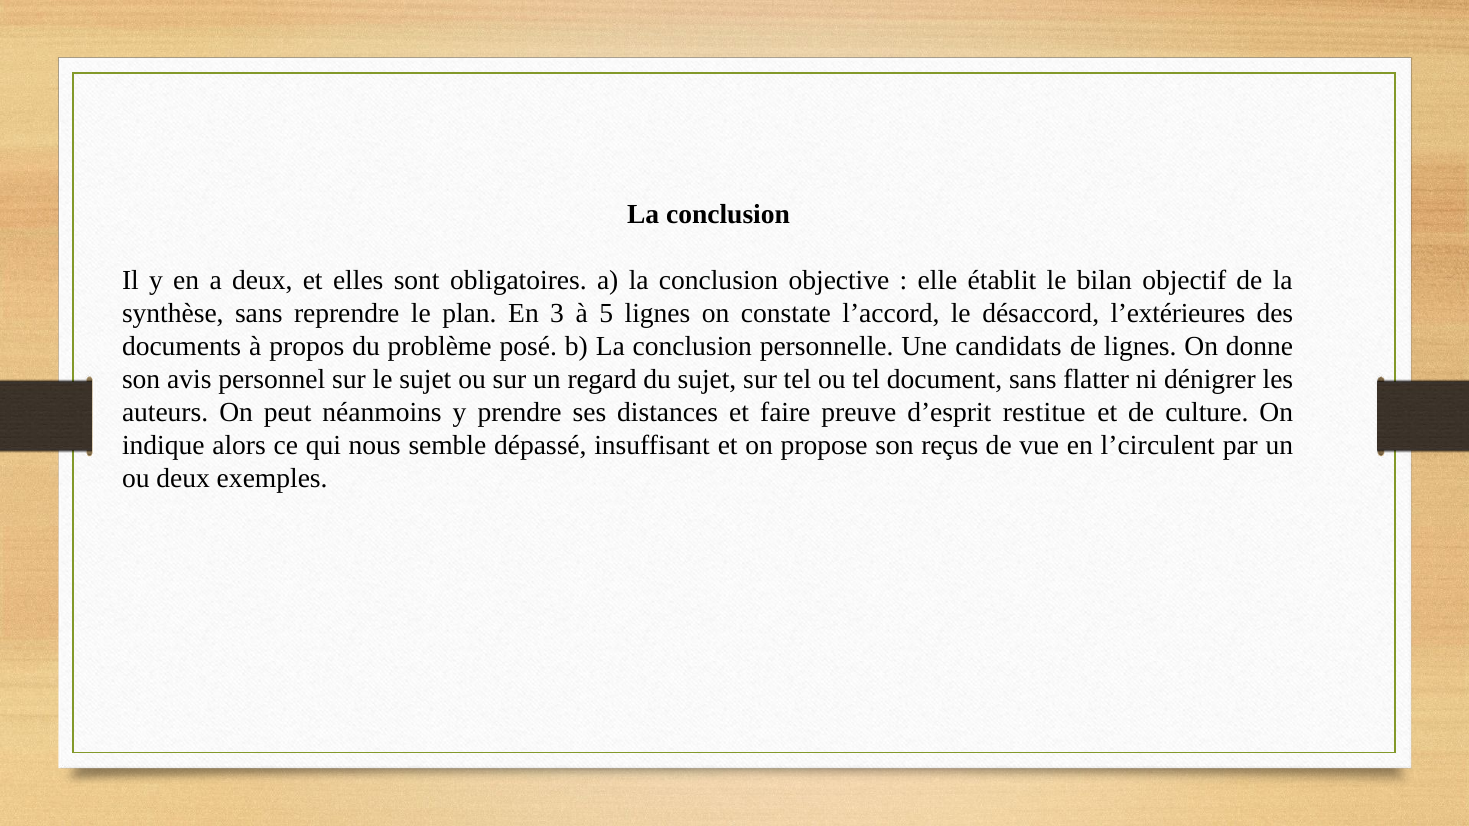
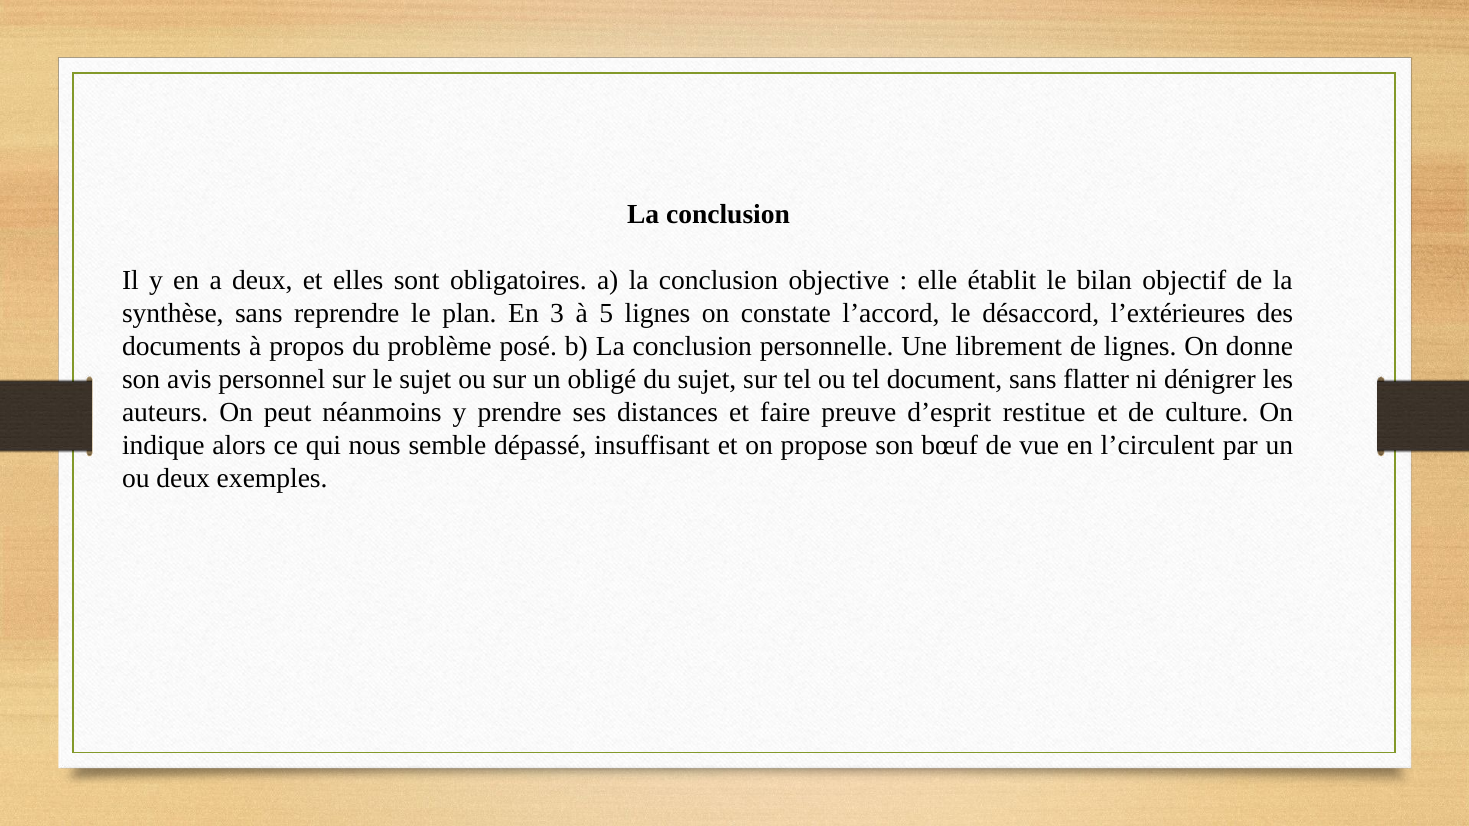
candidats: candidats -> librement
regard: regard -> obligé
reçus: reçus -> bœuf
